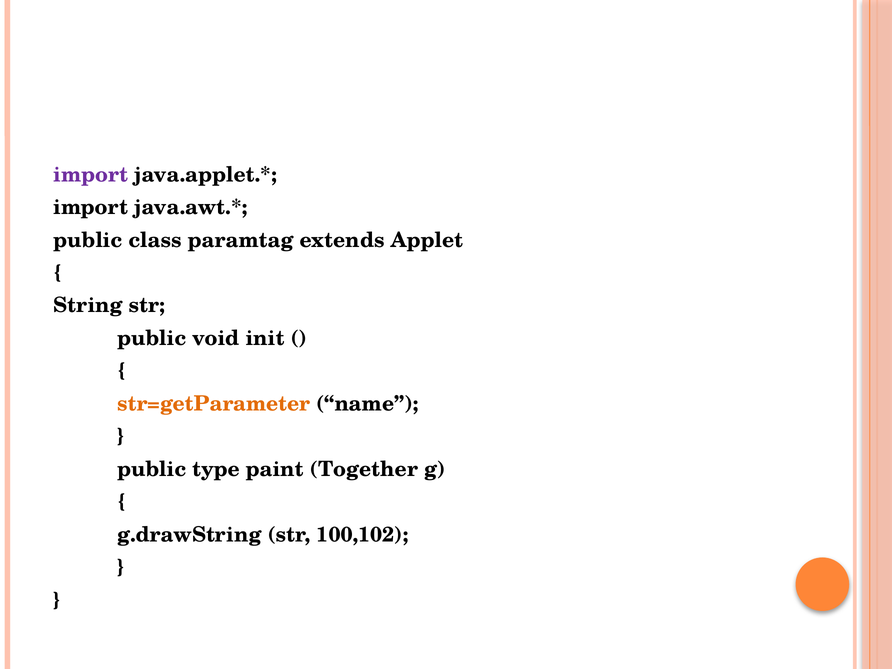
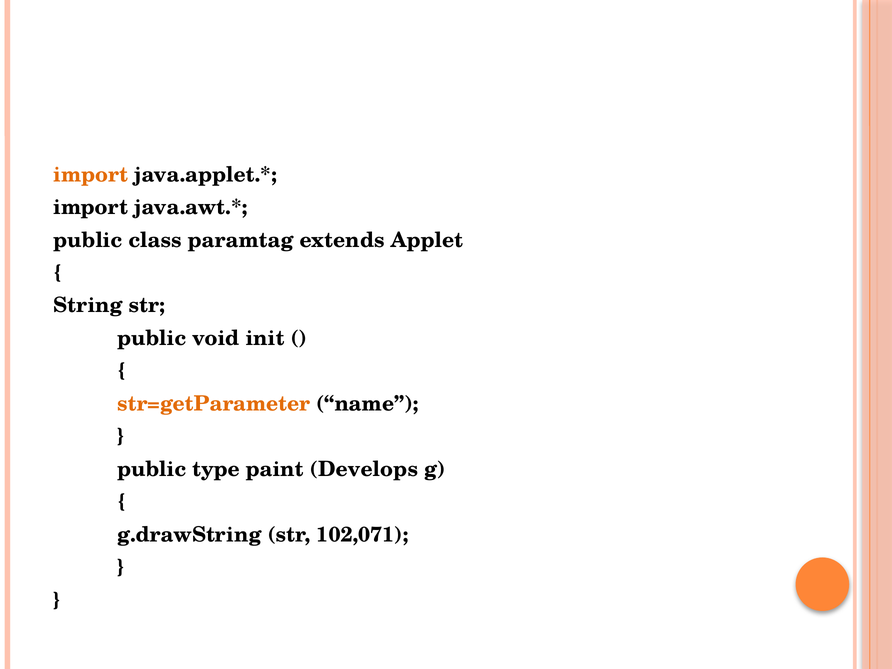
import at (91, 175) colour: purple -> orange
Together: Together -> Develops
100,102: 100,102 -> 102,071
